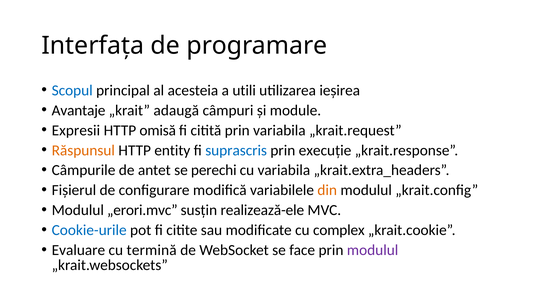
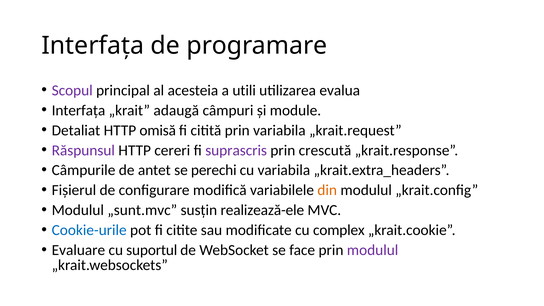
Scopul colour: blue -> purple
ieșirea: ieșirea -> evalua
Avantaje at (79, 110): Avantaje -> Interfața
Expresii: Expresii -> Detaliat
Răspunsul colour: orange -> purple
entity: entity -> cereri
suprascris colour: blue -> purple
execuție: execuție -> crescută
„erori.mvc: „erori.mvc -> „sunt.mvc
termină: termină -> suportul
